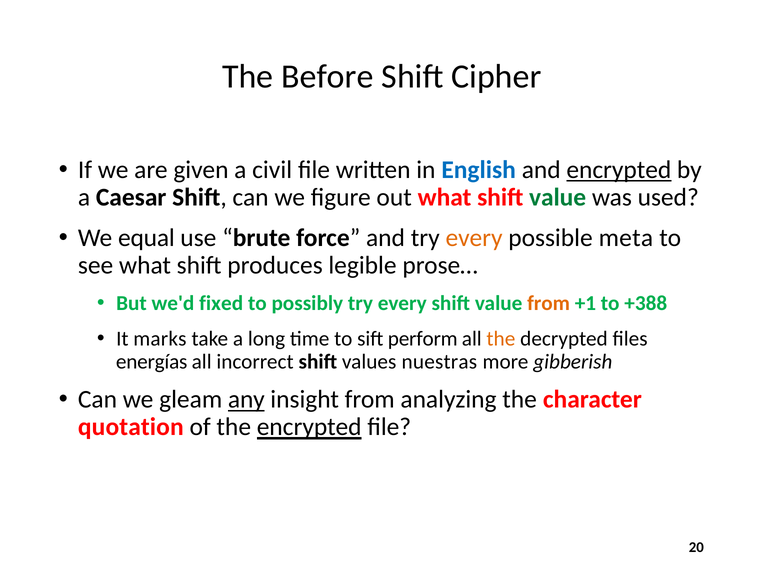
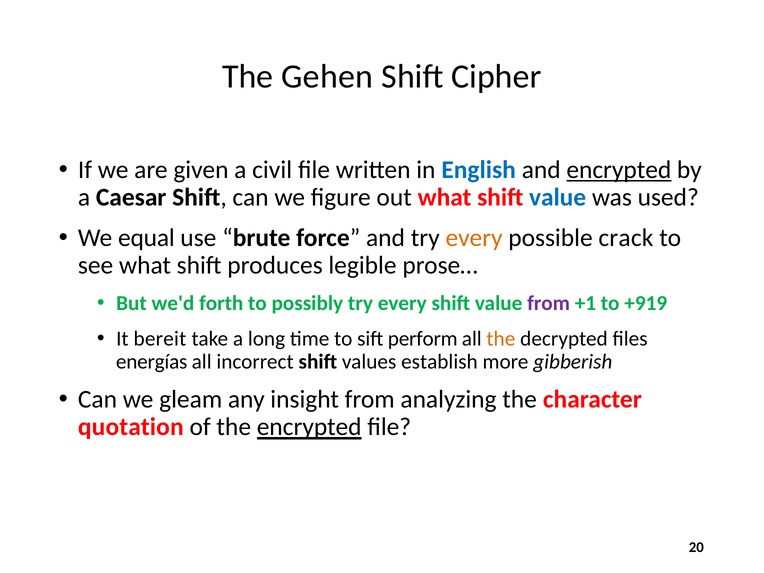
Before: Before -> Gehen
value at (558, 197) colour: green -> blue
meta: meta -> crack
fixed: fixed -> forth
from at (549, 303) colour: orange -> purple
+388: +388 -> +919
marks: marks -> bereit
nuestras: nuestras -> establish
any underline: present -> none
